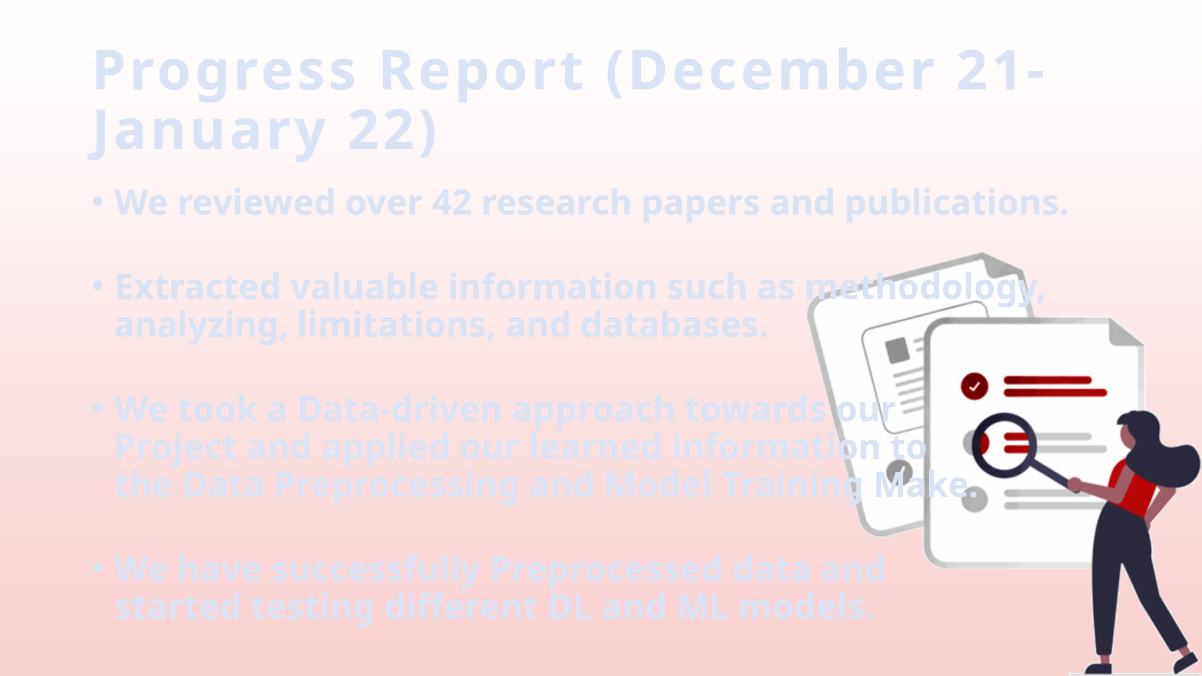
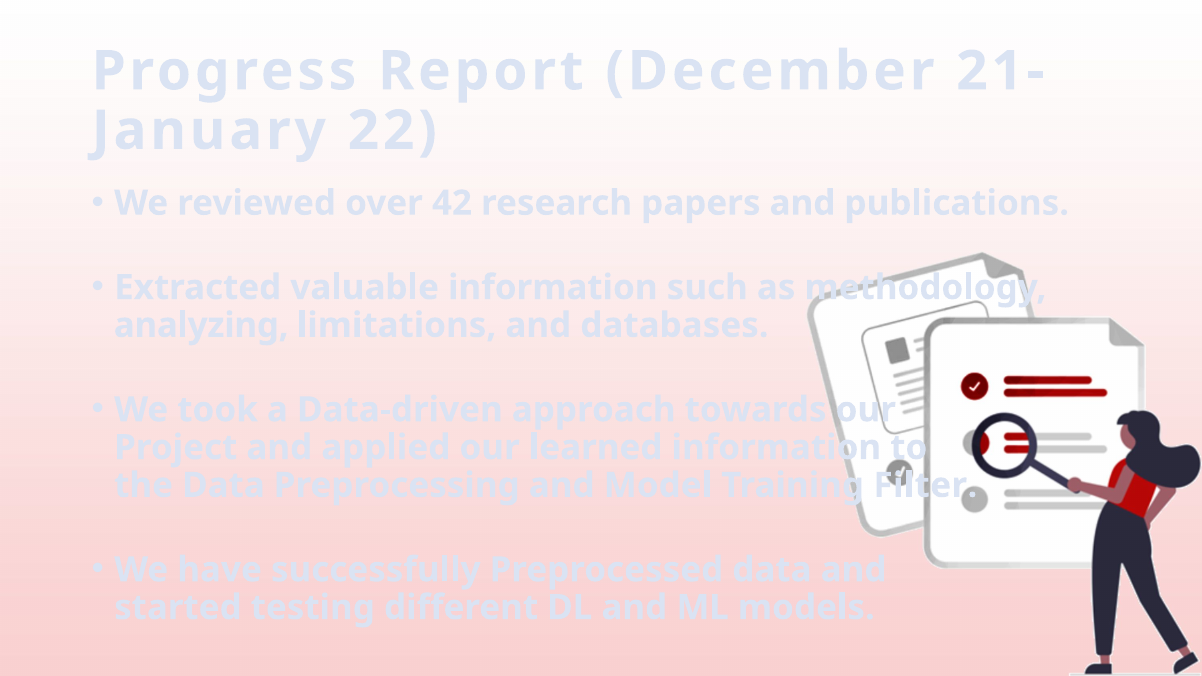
Make: Make -> Filter
